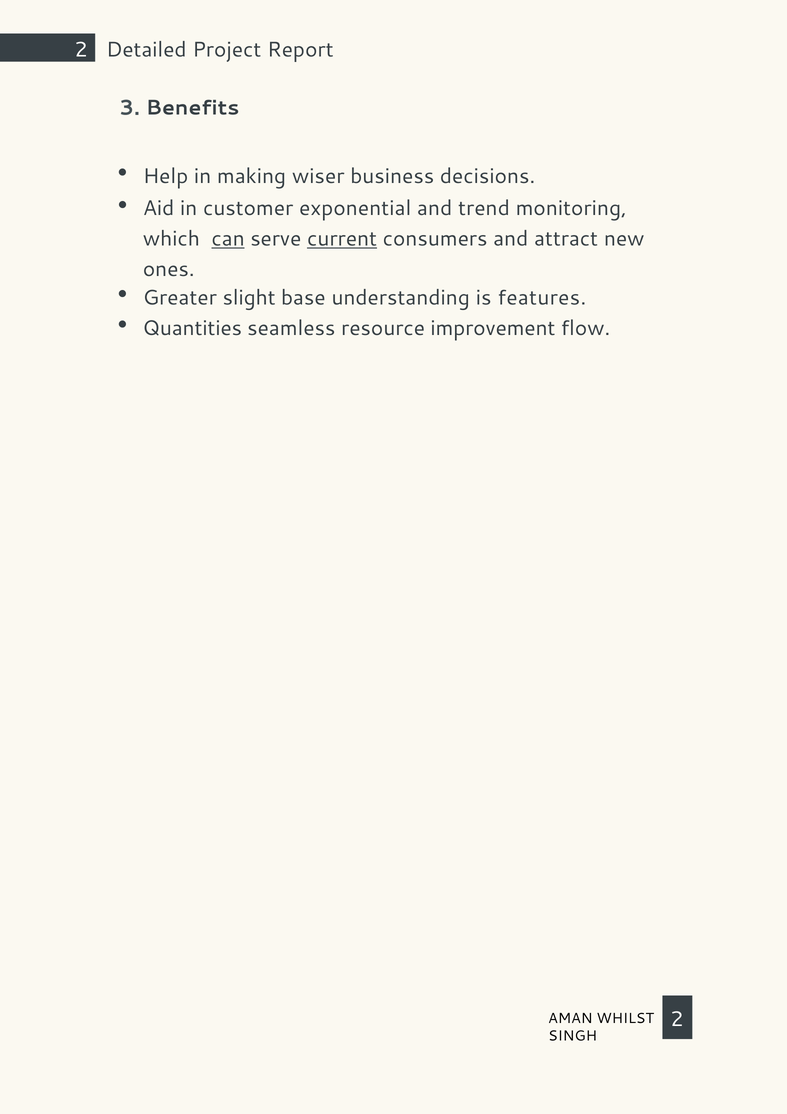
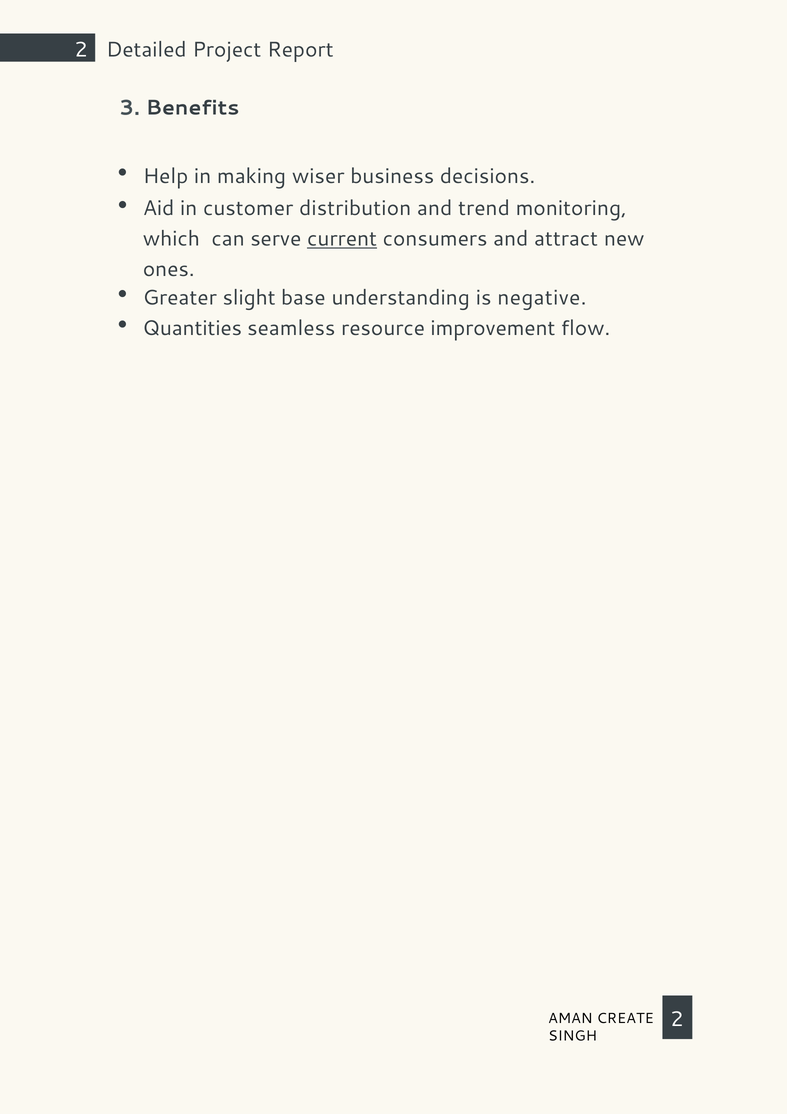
exponential: exponential -> distribution
can underline: present -> none
features: features -> negative
WHILST: WHILST -> CREATE
